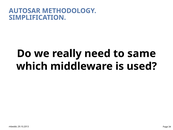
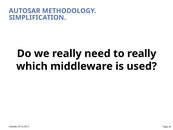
to same: same -> really
